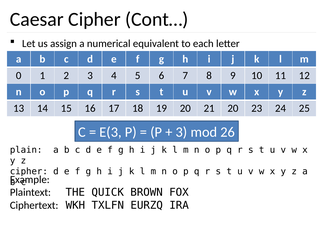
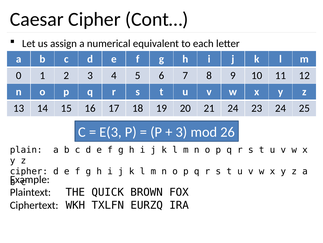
21 20: 20 -> 24
